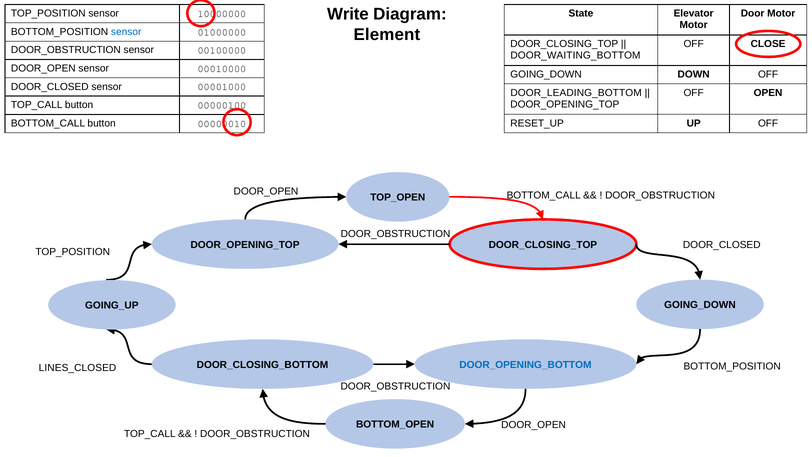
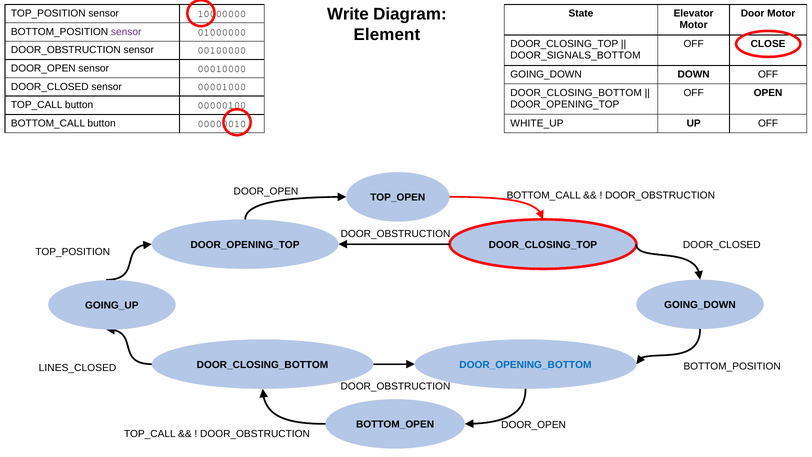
sensor at (126, 32) colour: blue -> purple
DOOR_WAITING_BOTTOM: DOOR_WAITING_BOTTOM -> DOOR_SIGNALS_BOTTOM
DOOR_LEADING_BOTTOM at (576, 93): DOOR_LEADING_BOTTOM -> DOOR_CLOSING_BOTTOM
RESET_UP: RESET_UP -> WHITE_UP
